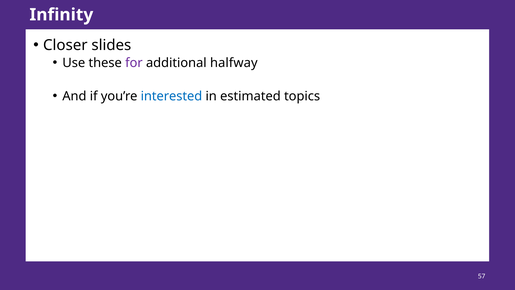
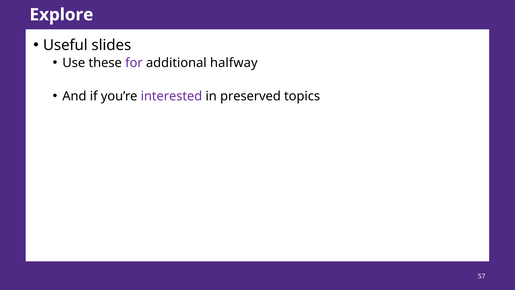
Infinity: Infinity -> Explore
Closer: Closer -> Useful
interested colour: blue -> purple
estimated: estimated -> preserved
